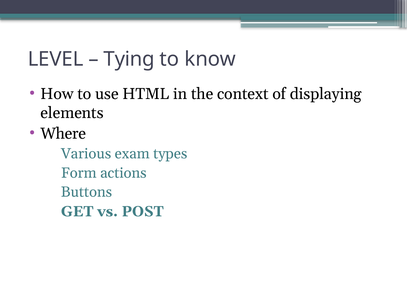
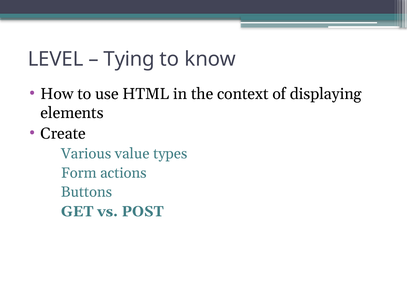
Where: Where -> Create
exam: exam -> value
